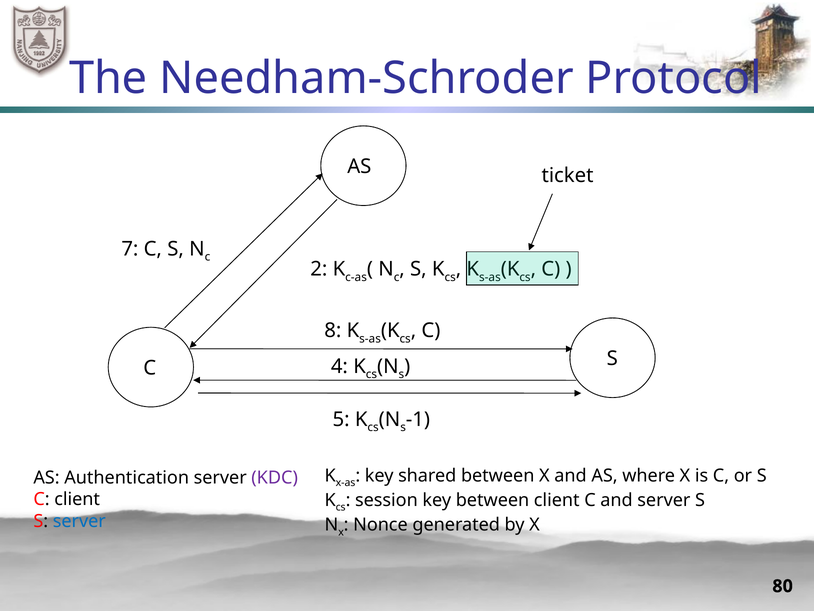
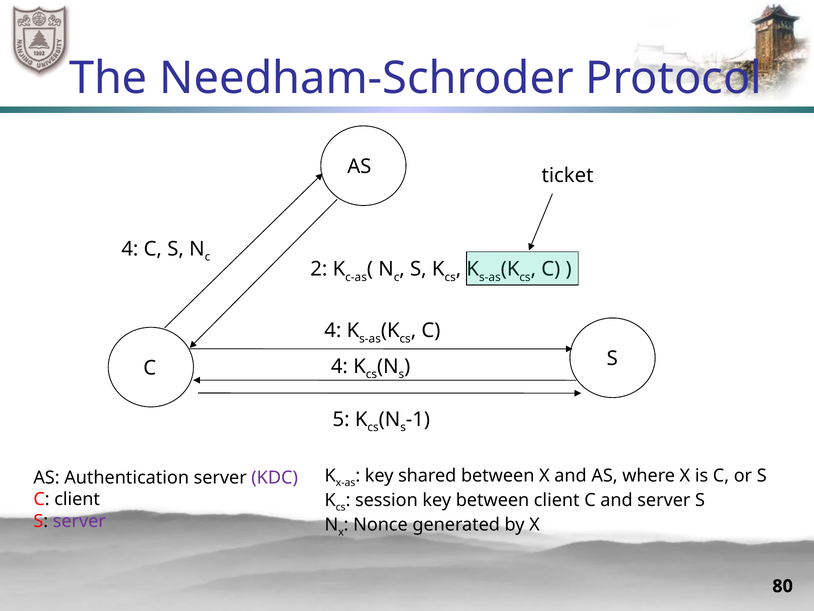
7 at (130, 249): 7 -> 4
8 at (333, 330): 8 -> 4
server at (79, 521) colour: blue -> purple
